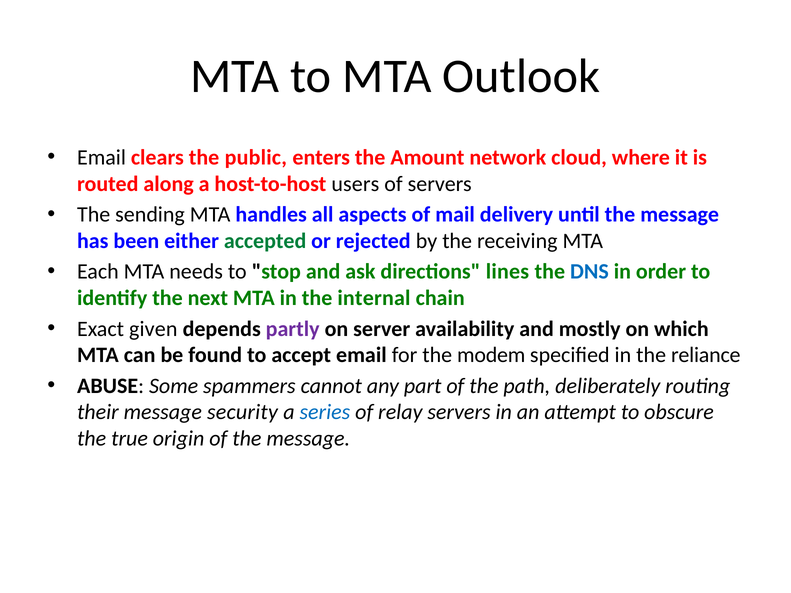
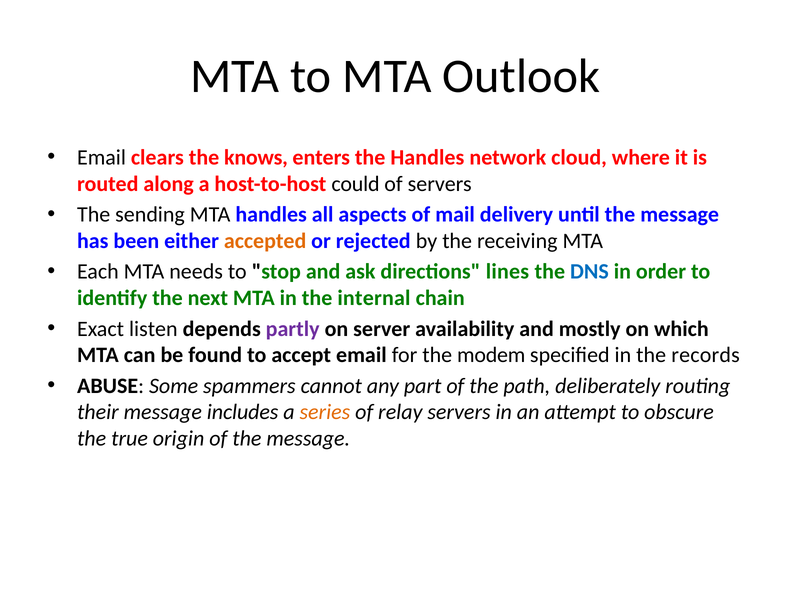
public: public -> knows
the Amount: Amount -> Handles
users: users -> could
accepted colour: green -> orange
given: given -> listen
reliance: reliance -> records
security: security -> includes
series colour: blue -> orange
